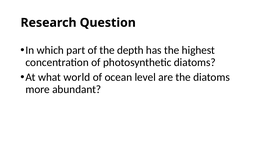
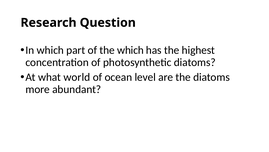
the depth: depth -> which
